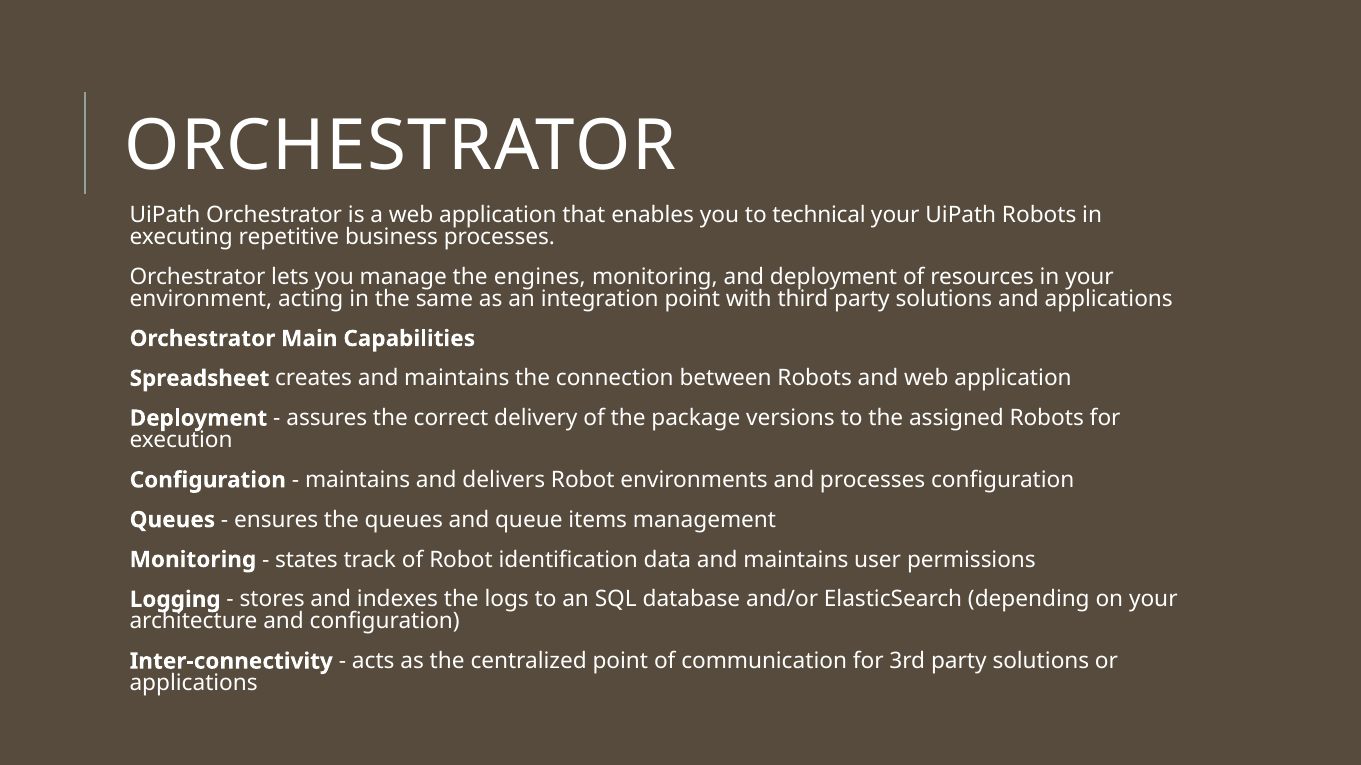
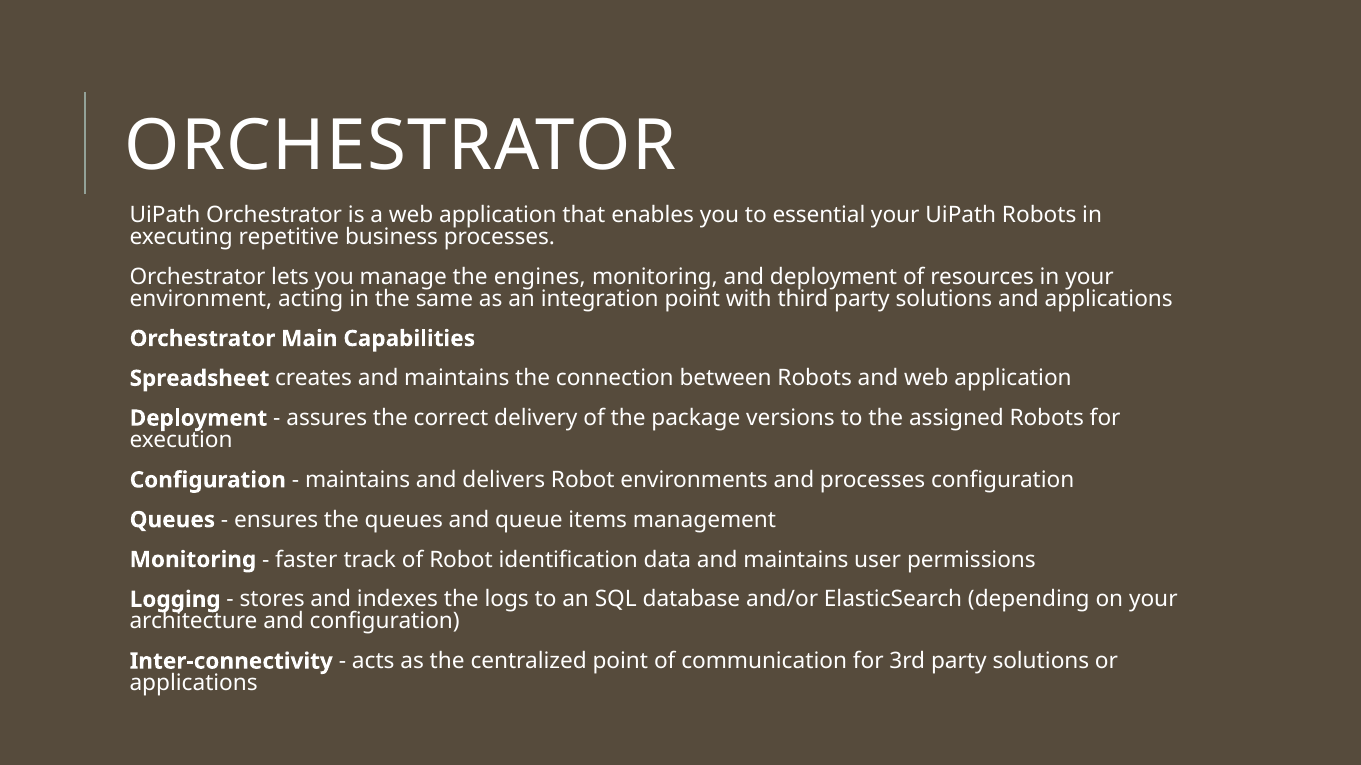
technical: technical -> essential
states: states -> faster
